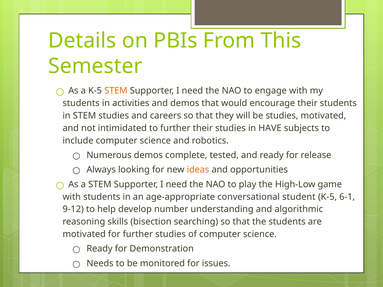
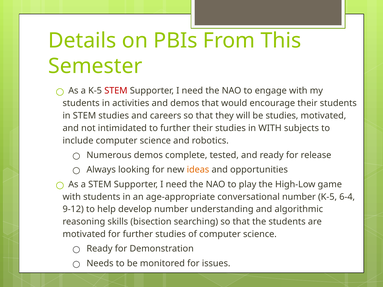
STEM at (116, 91) colour: orange -> red
in HAVE: HAVE -> WITH
conversational student: student -> number
6-1: 6-1 -> 6-4
